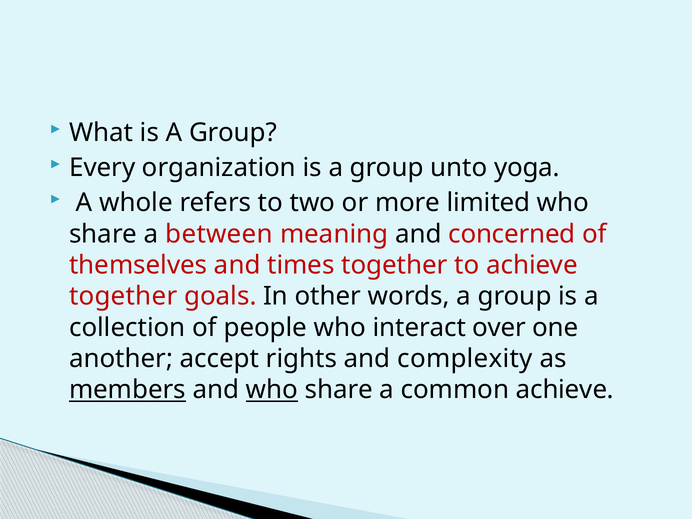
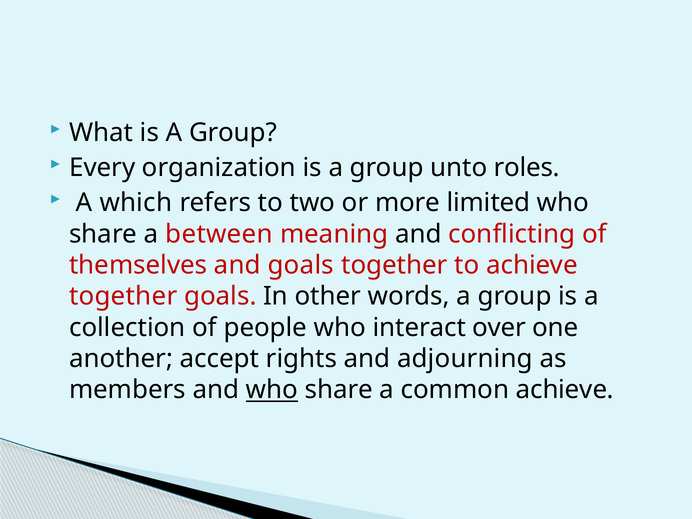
yoga: yoga -> roles
whole: whole -> which
concerned: concerned -> conflicting
and times: times -> goals
complexity: complexity -> adjourning
members underline: present -> none
